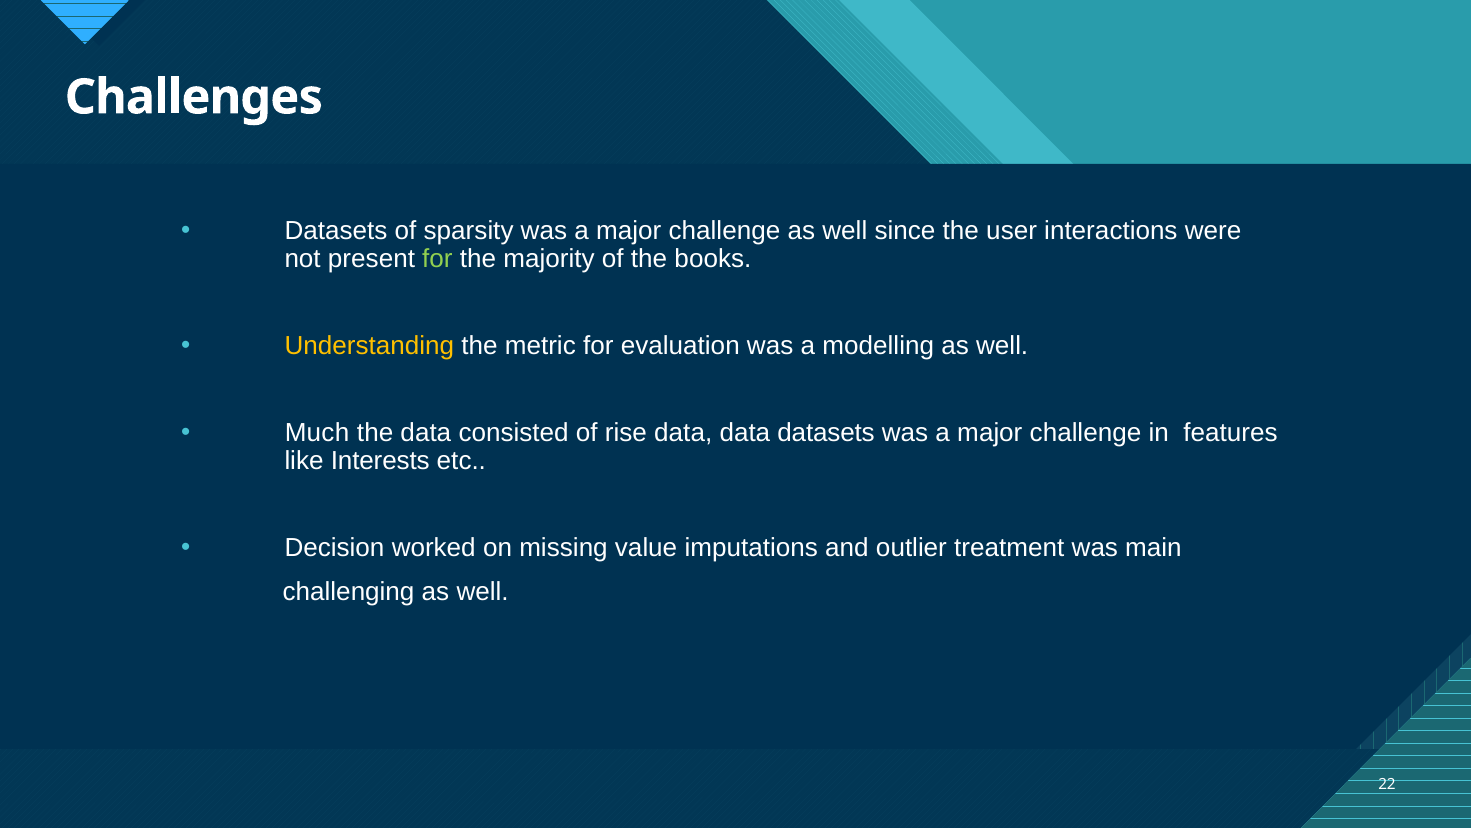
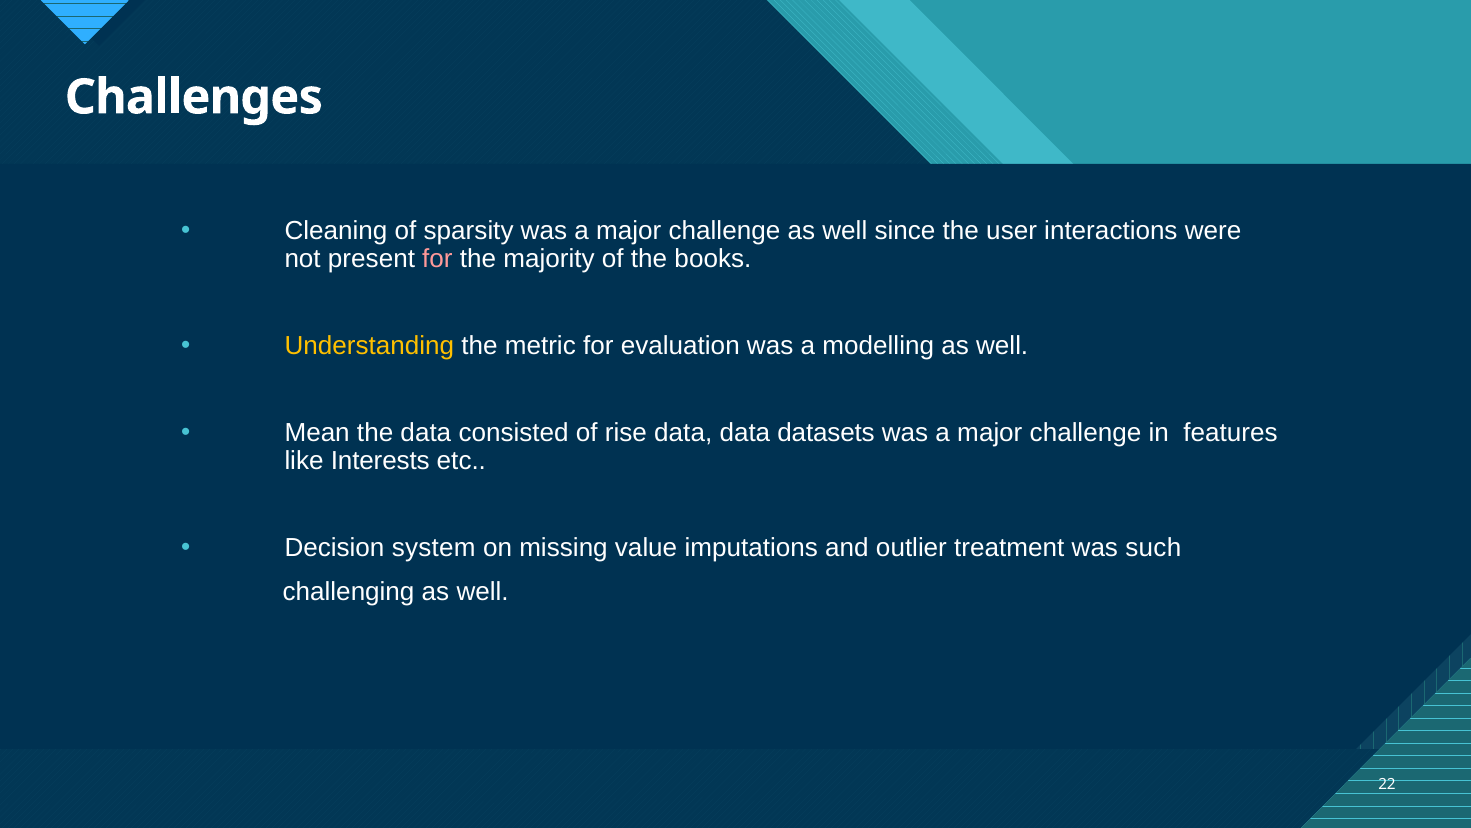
Datasets at (336, 230): Datasets -> Cleaning
for at (437, 259) colour: light green -> pink
Much: Much -> Mean
worked: worked -> system
main: main -> such
